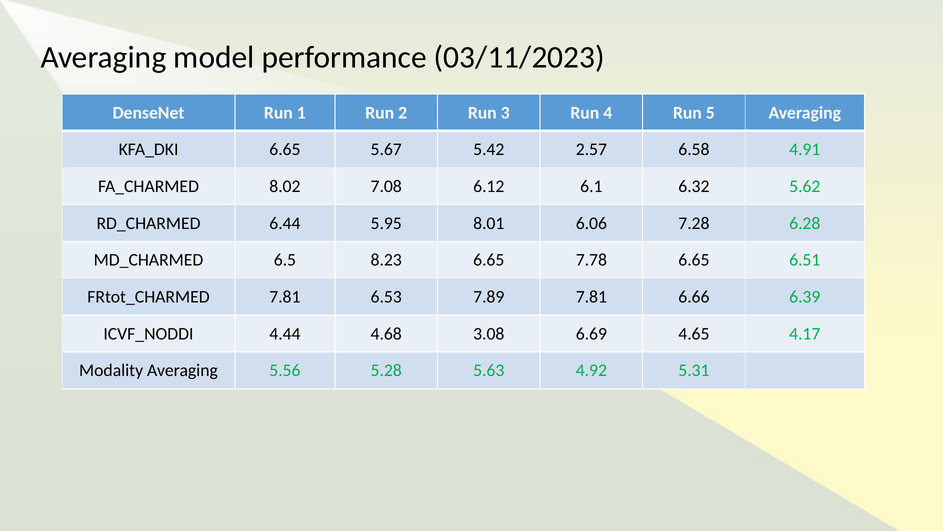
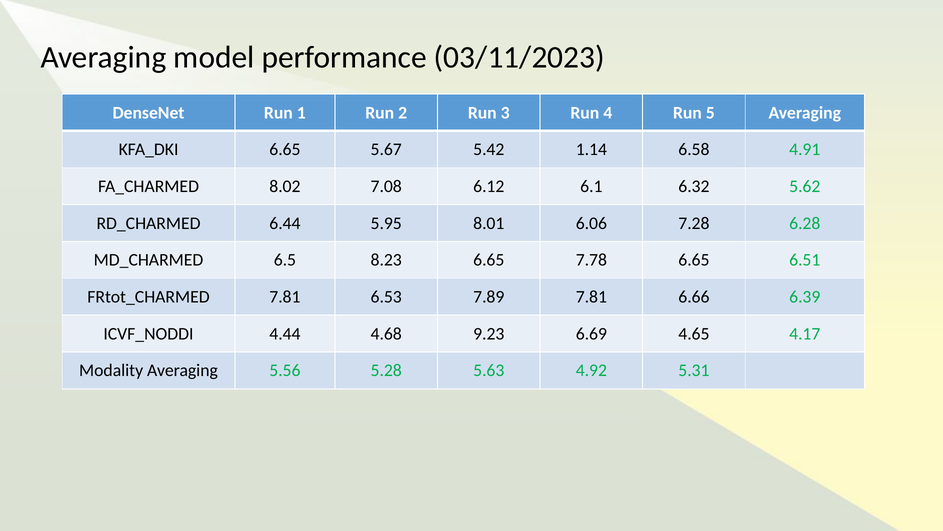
2.57: 2.57 -> 1.14
3.08: 3.08 -> 9.23
